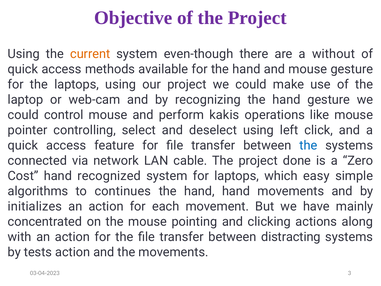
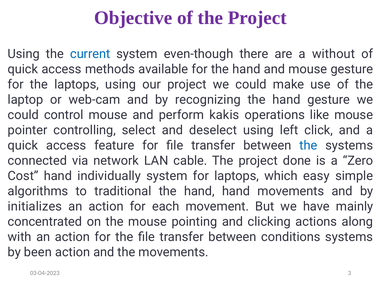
current colour: orange -> blue
recognized: recognized -> individually
continues: continues -> traditional
distracting: distracting -> conditions
tests: tests -> been
